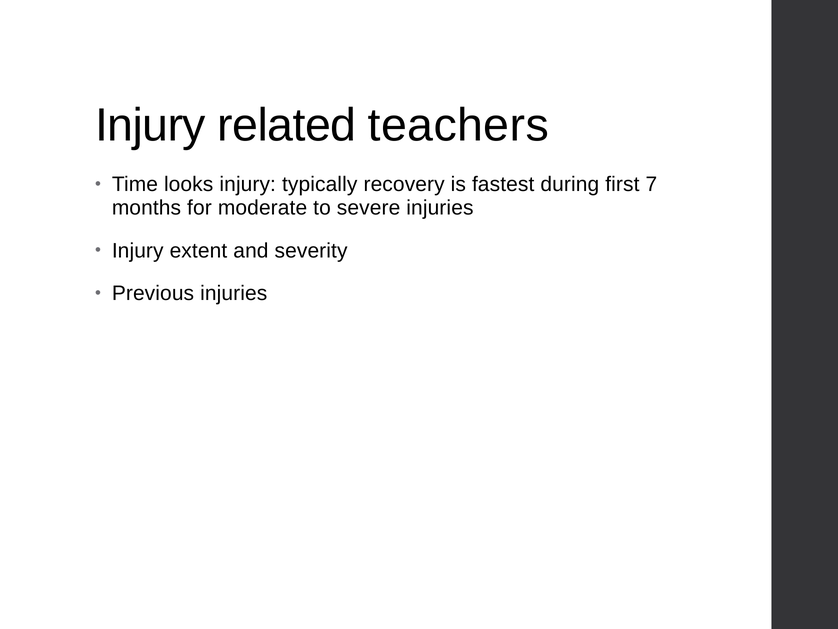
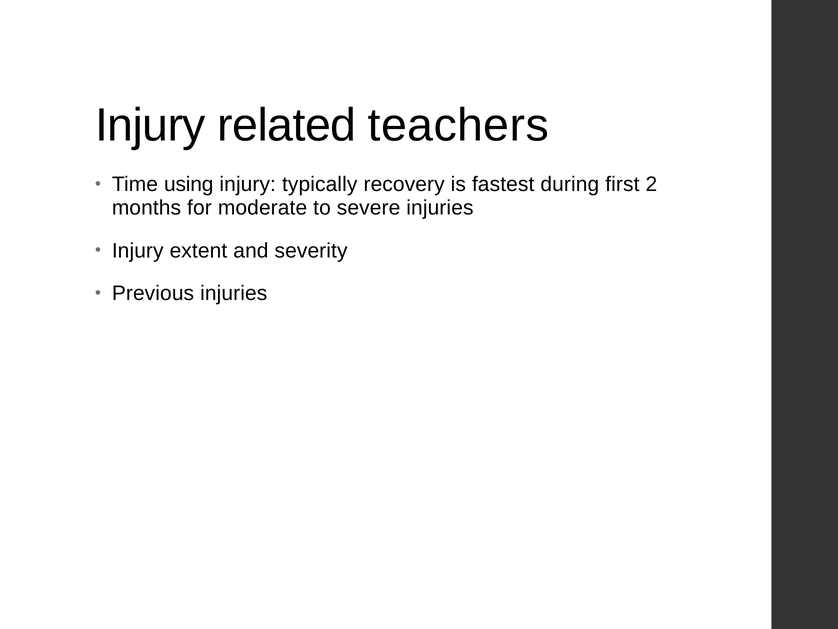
looks: looks -> using
7: 7 -> 2
